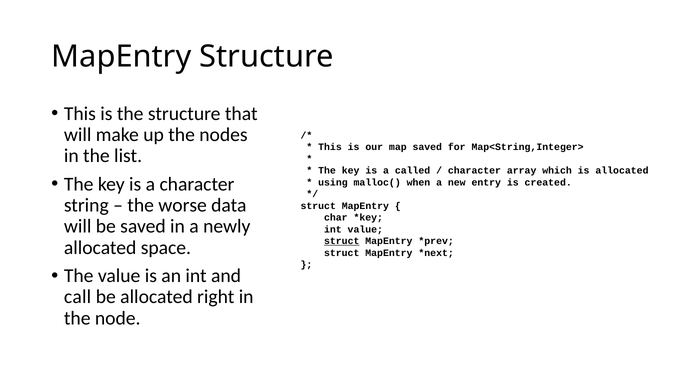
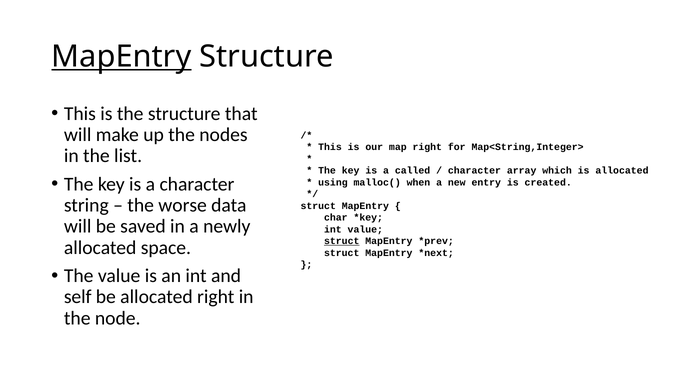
MapEntry at (121, 57) underline: none -> present
map saved: saved -> right
call: call -> self
